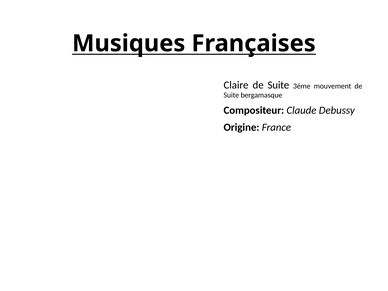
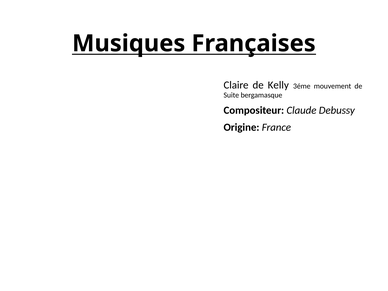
Claire de Suite: Suite -> Kelly
